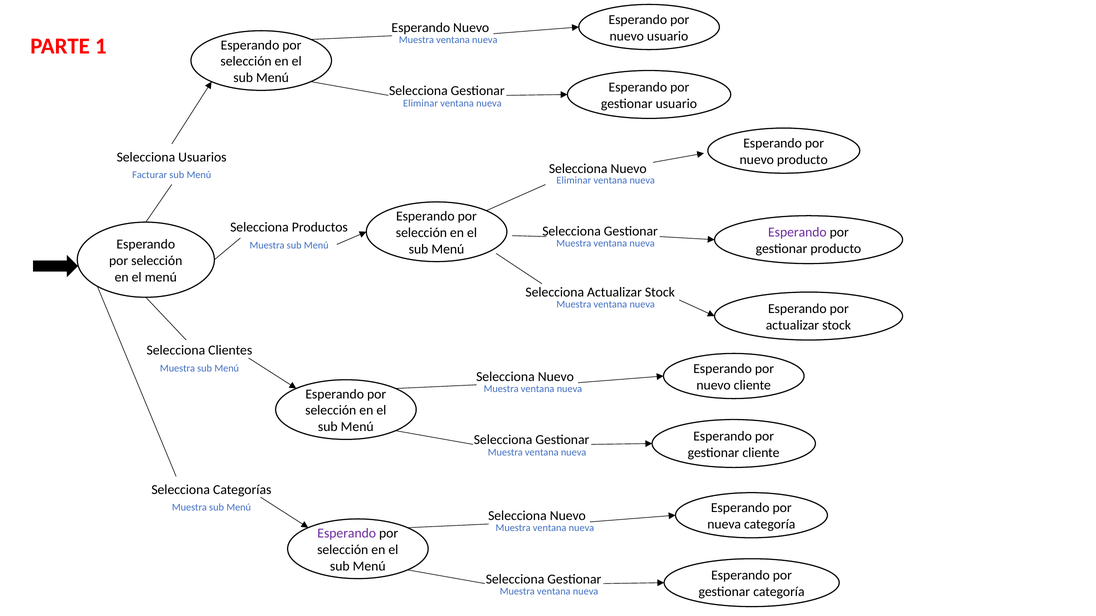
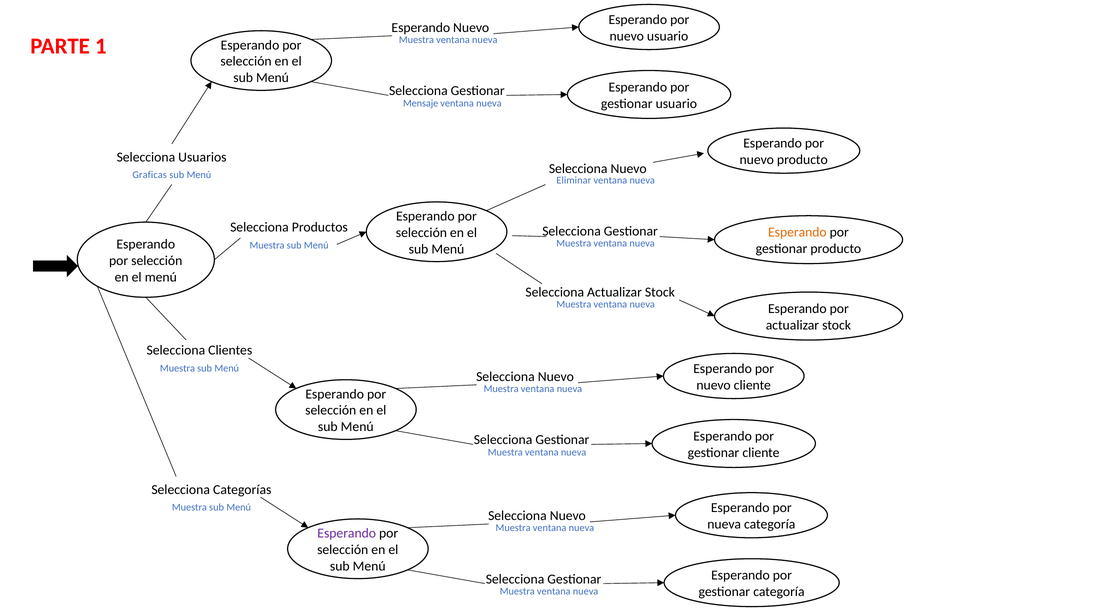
Eliminar at (421, 103): Eliminar -> Mensaje
Facturar: Facturar -> Graficas
Esperando at (797, 233) colour: purple -> orange
